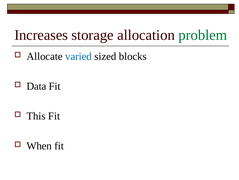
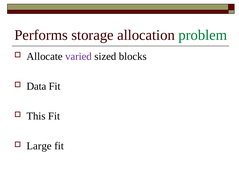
Increases: Increases -> Performs
varied colour: blue -> purple
When: When -> Large
